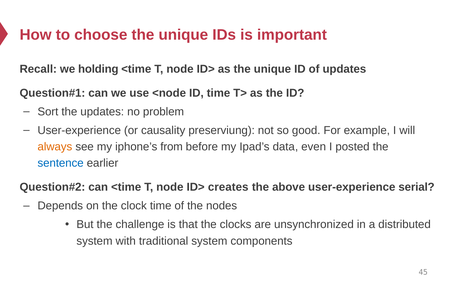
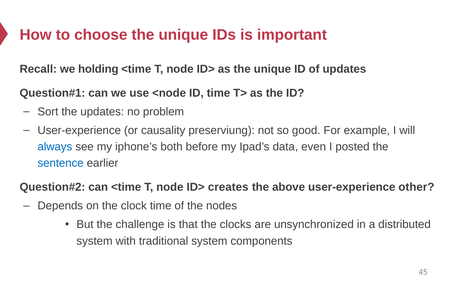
always colour: orange -> blue
from: from -> both
serial: serial -> other
